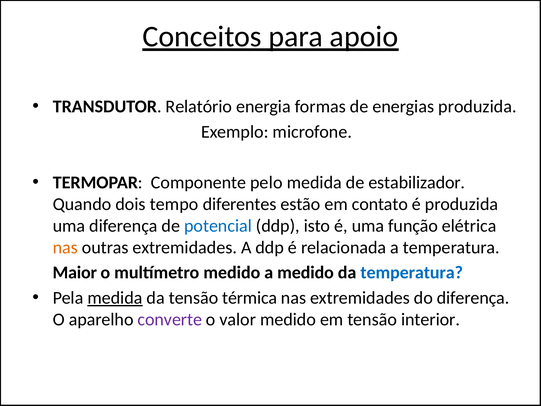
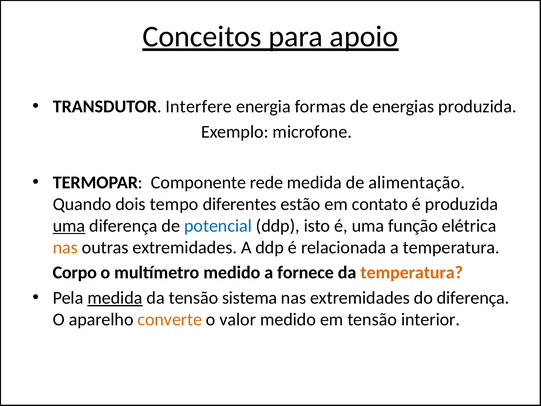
Relatório: Relatório -> Interfere
pelo: pelo -> rede
estabilizador: estabilizador -> alimentação
uma at (69, 226) underline: none -> present
Maior: Maior -> Corpo
a medido: medido -> fornece
temperatura at (412, 272) colour: blue -> orange
térmica: térmica -> sistema
converte colour: purple -> orange
